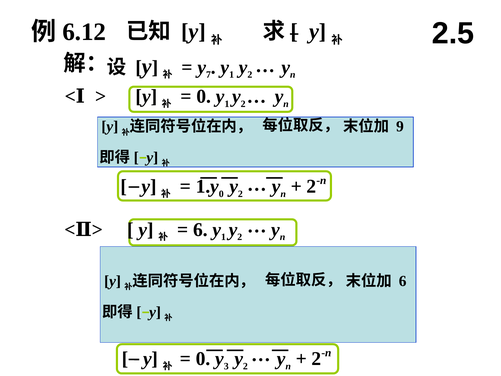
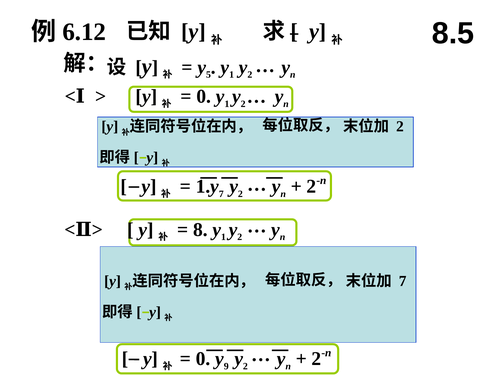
2.5: 2.5 -> 8.5
7: 7 -> 5
9 at (400, 126): 9 -> 2
0 at (221, 194): 0 -> 7
6 at (200, 229): 6 -> 8
6 at (403, 281): 6 -> 7
3: 3 -> 9
